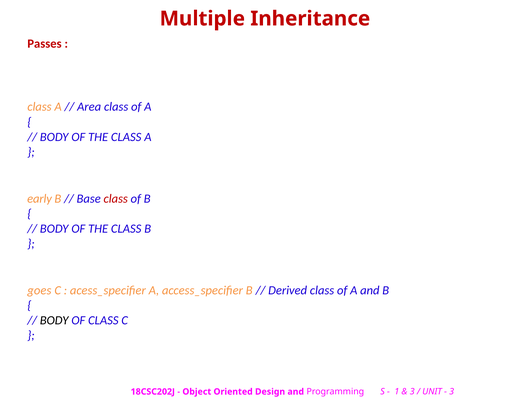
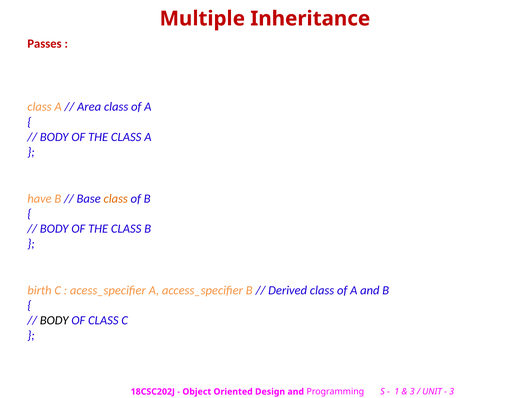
early: early -> have
class at (116, 198) colour: red -> orange
goes: goes -> birth
